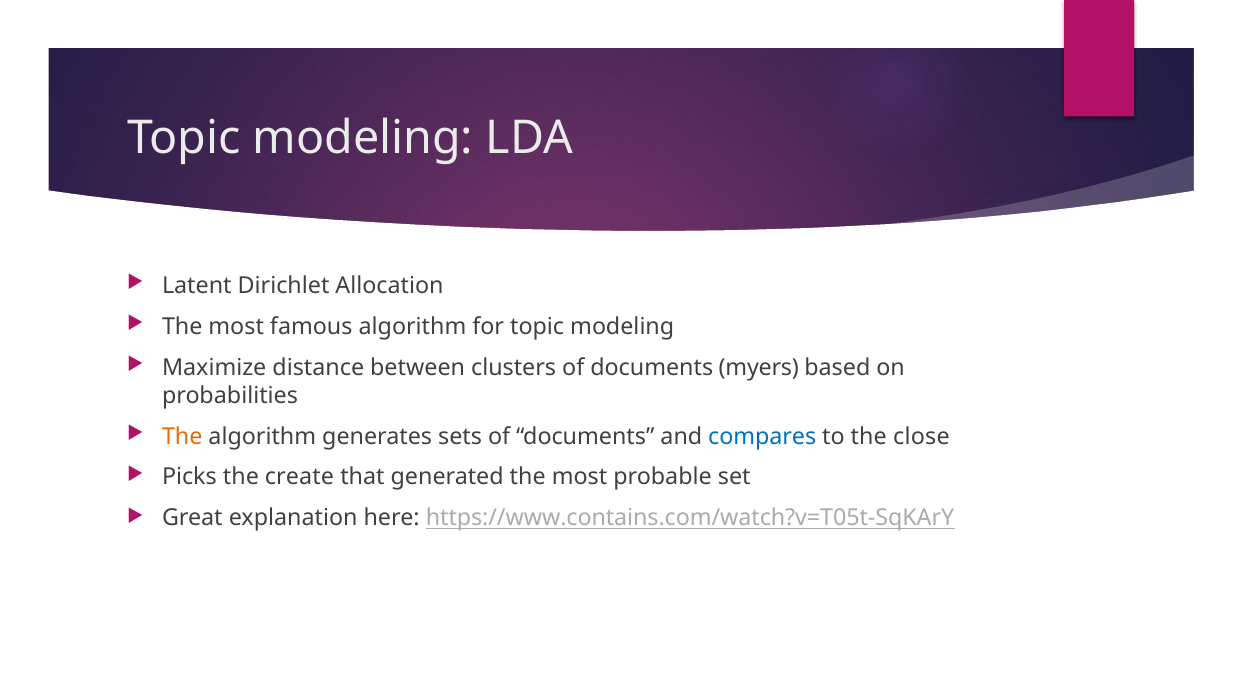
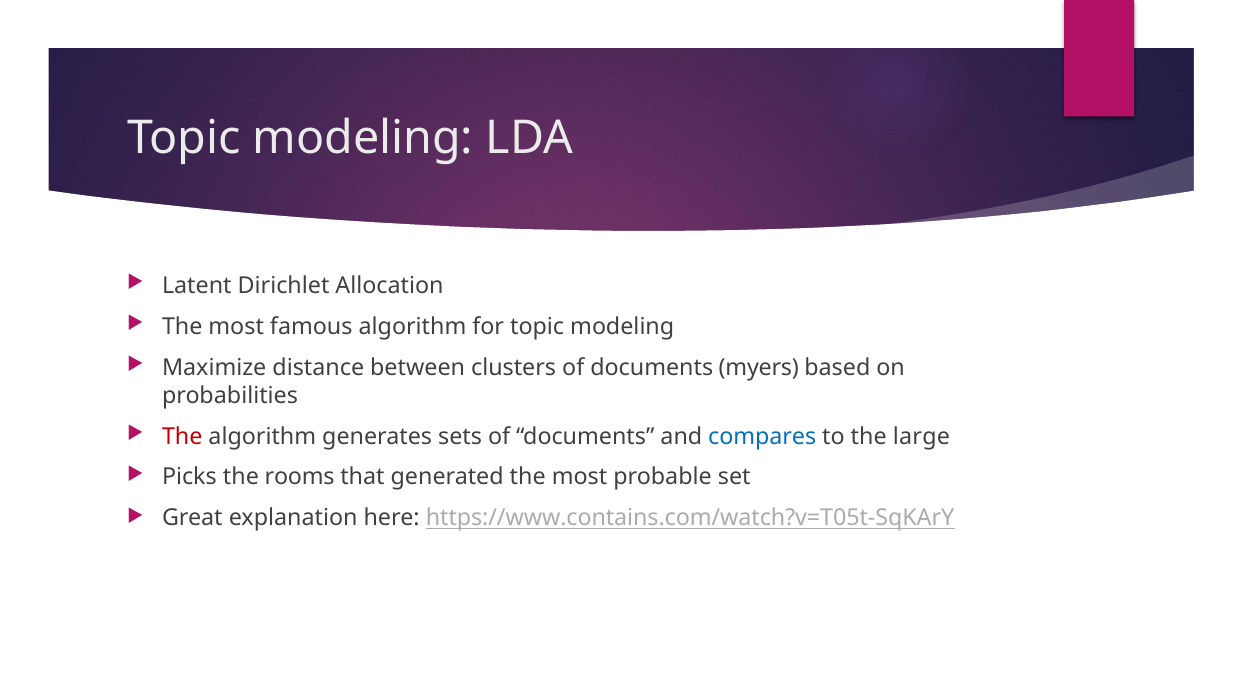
The at (182, 436) colour: orange -> red
close: close -> large
create: create -> rooms
